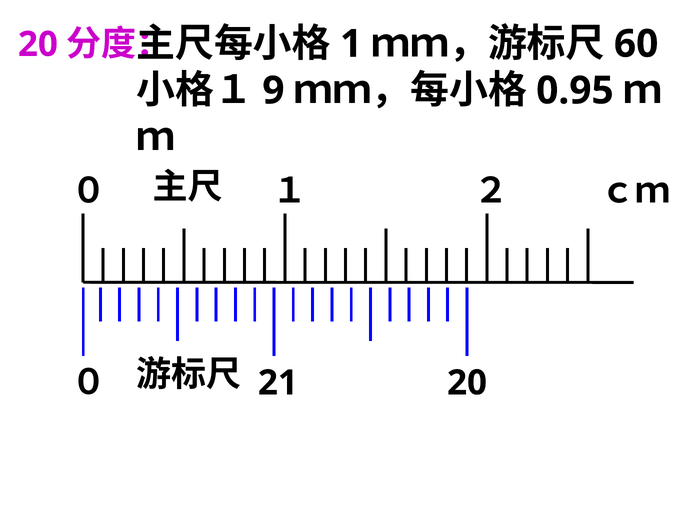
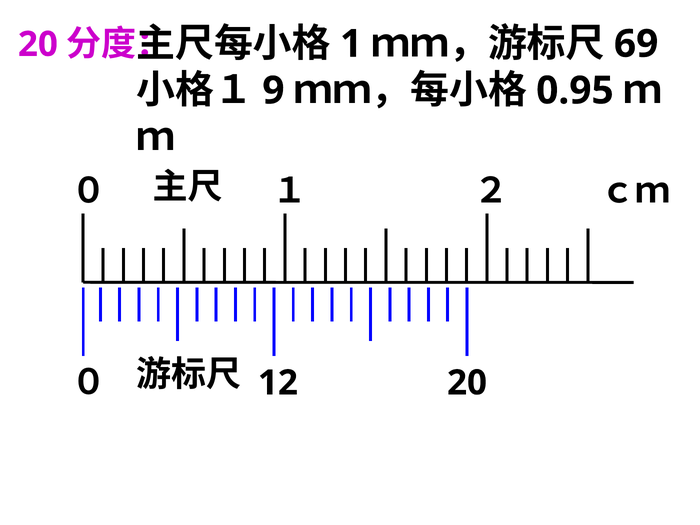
60: 60 -> 69
21: 21 -> 12
